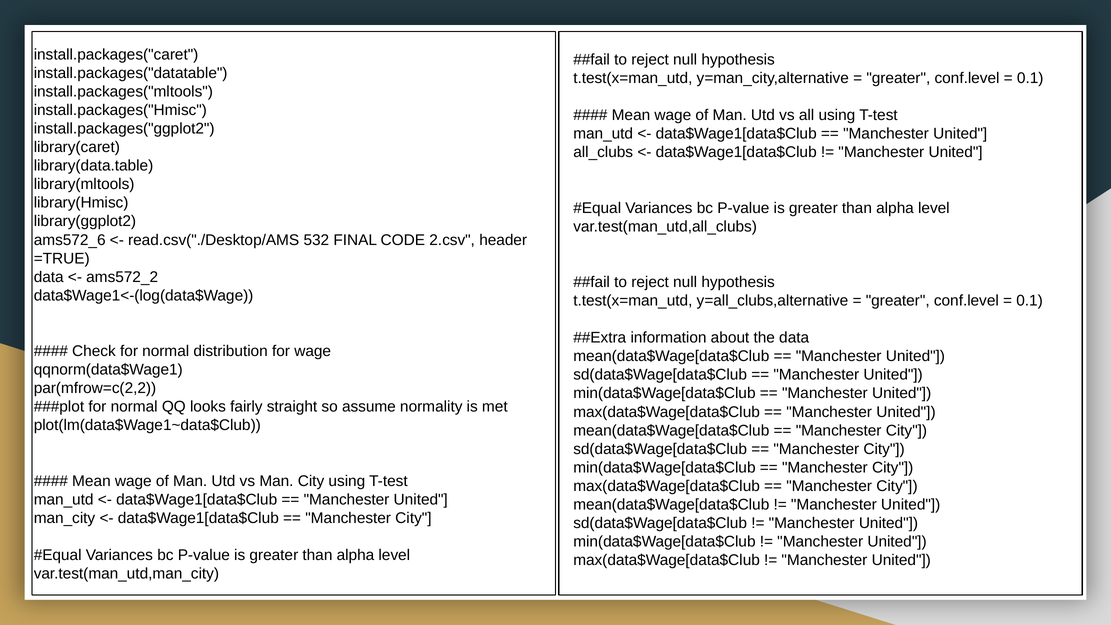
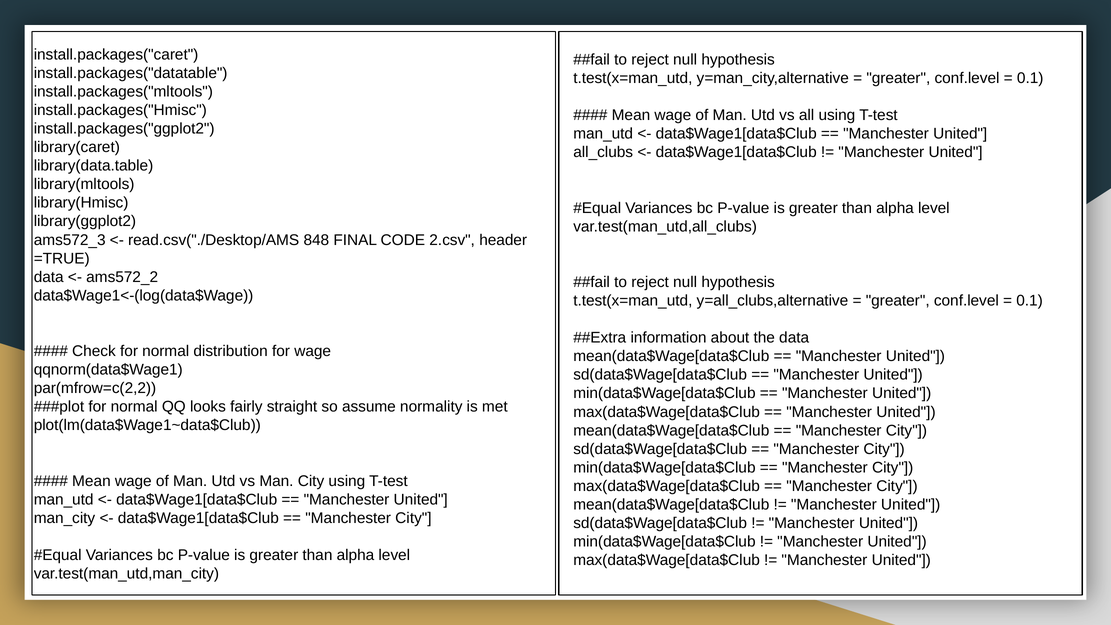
ams572_6: ams572_6 -> ams572_3
532: 532 -> 848
